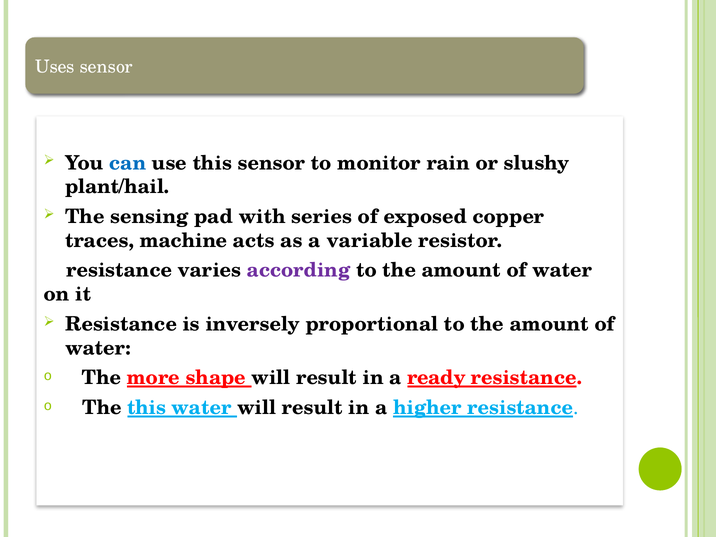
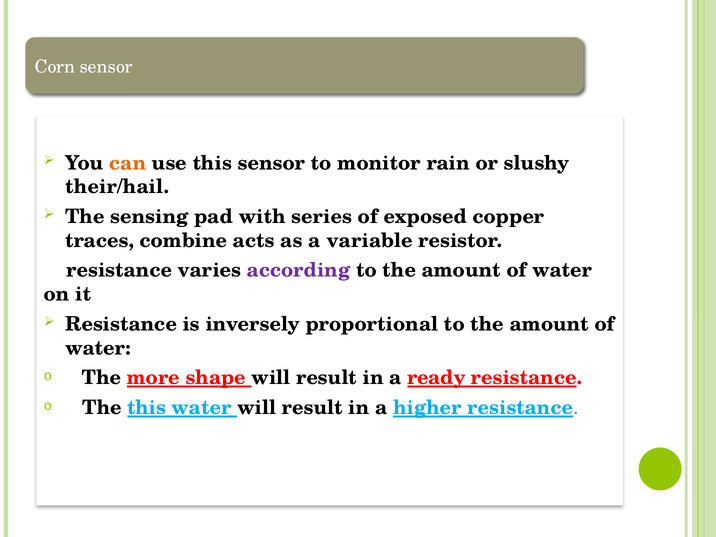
Uses: Uses -> Corn
can colour: blue -> orange
plant/hail: plant/hail -> their/hail
machine: machine -> combine
